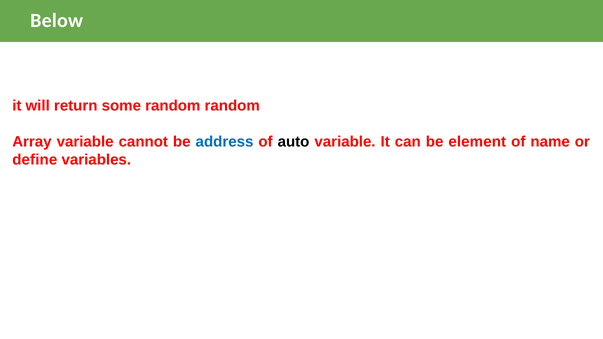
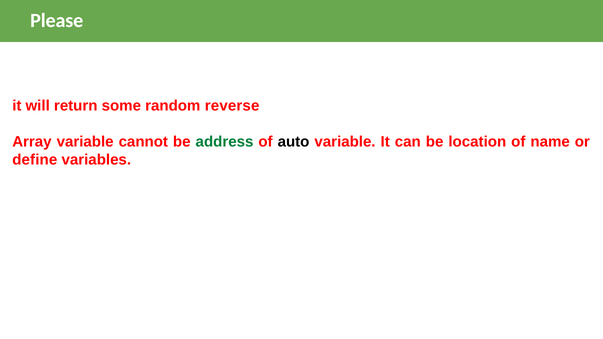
Below: Below -> Please
random random: random -> reverse
address colour: blue -> green
element: element -> location
